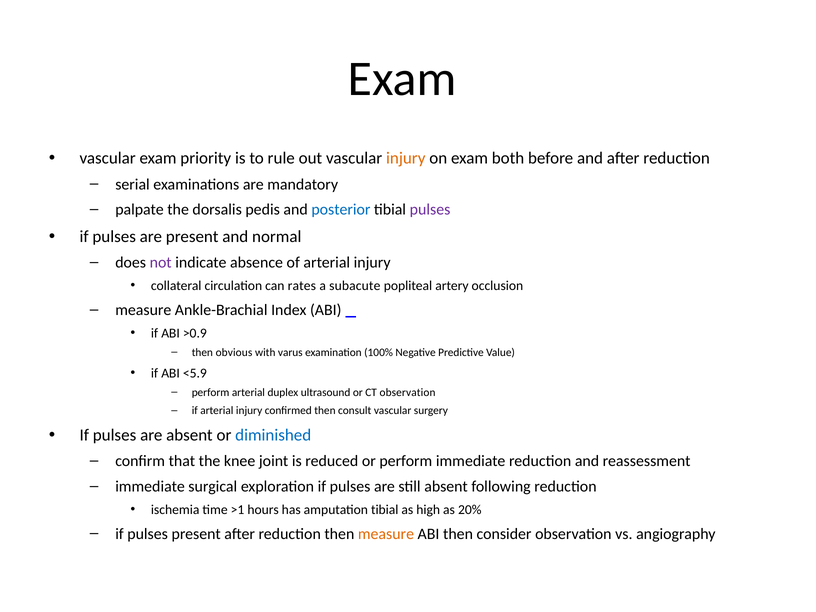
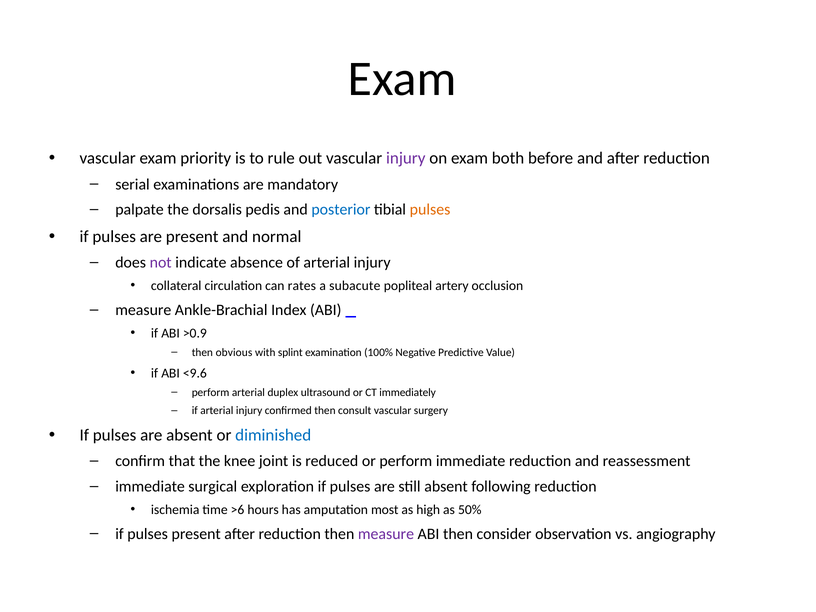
injury at (406, 158) colour: orange -> purple
pulses at (430, 210) colour: purple -> orange
varus: varus -> splint
<5.9: <5.9 -> <9.6
CT observation: observation -> immediately
>1: >1 -> >6
amputation tibial: tibial -> most
20%: 20% -> 50%
measure at (386, 534) colour: orange -> purple
